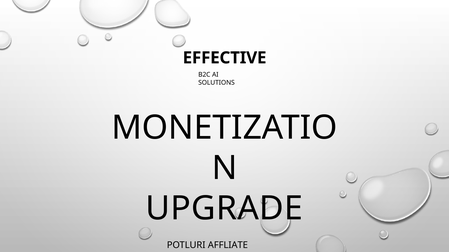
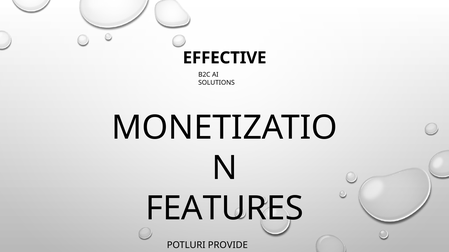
UPGRADE: UPGRADE -> FEATURES
AFFLIATE: AFFLIATE -> PROVIDE
